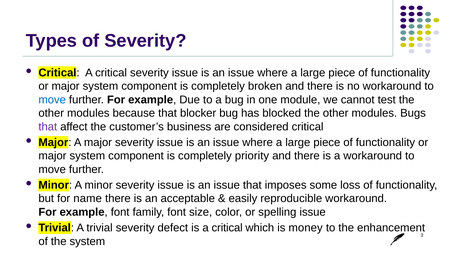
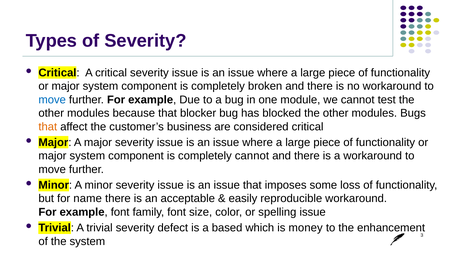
that at (48, 126) colour: purple -> orange
completely priority: priority -> cannot
is a critical: critical -> based
